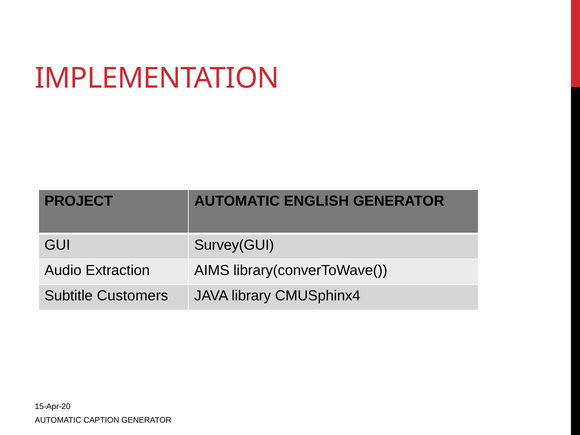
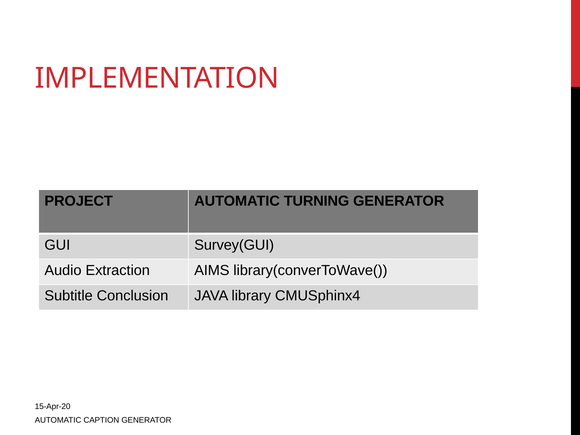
ENGLISH: ENGLISH -> TURNING
Customers: Customers -> Conclusion
